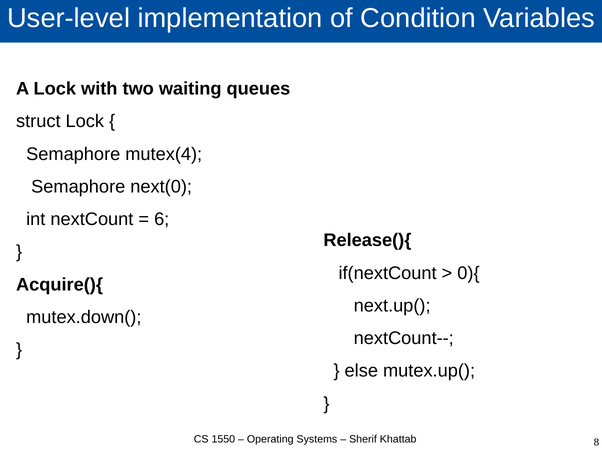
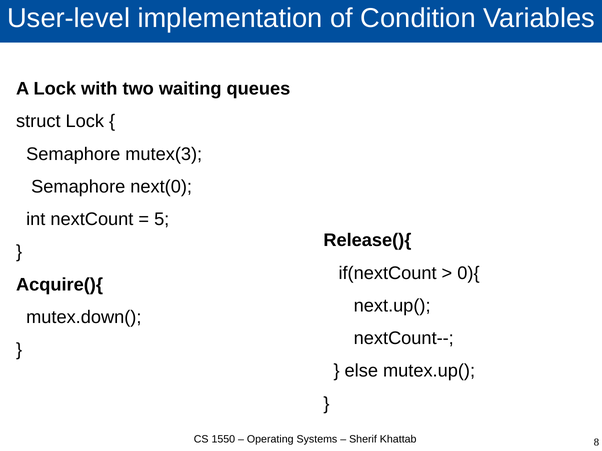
mutex(4: mutex(4 -> mutex(3
6: 6 -> 5
